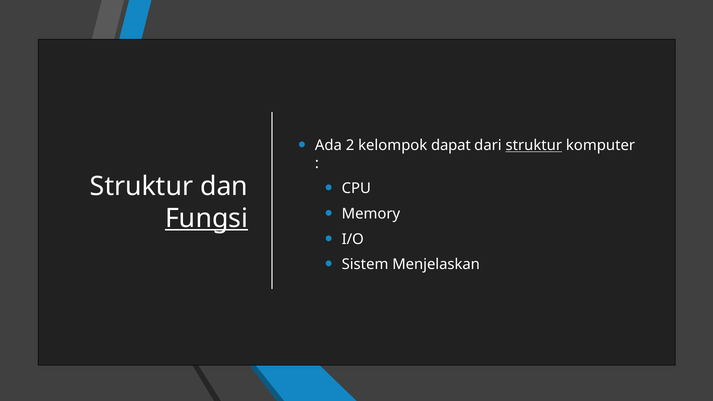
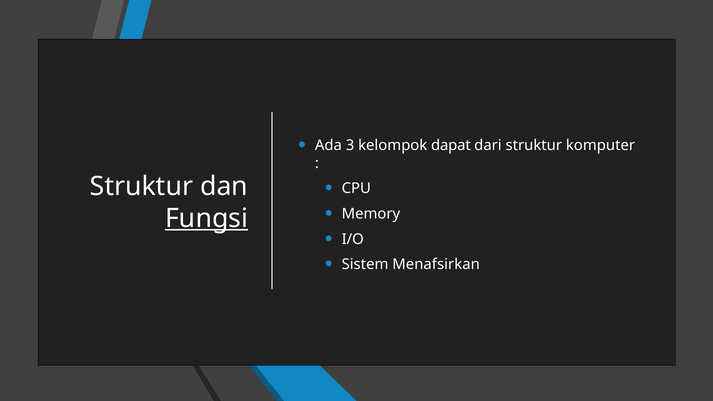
2: 2 -> 3
struktur at (534, 145) underline: present -> none
Menjelaskan: Menjelaskan -> Menafsirkan
